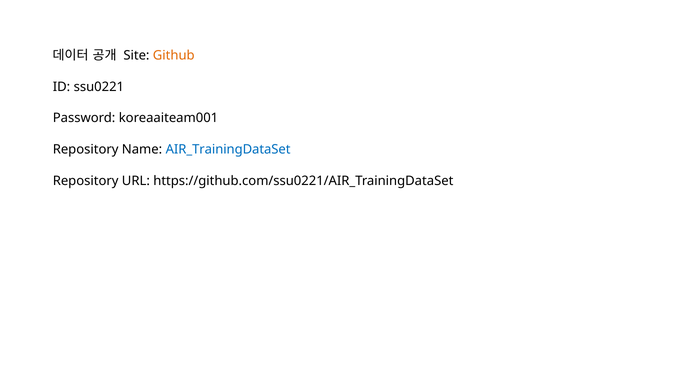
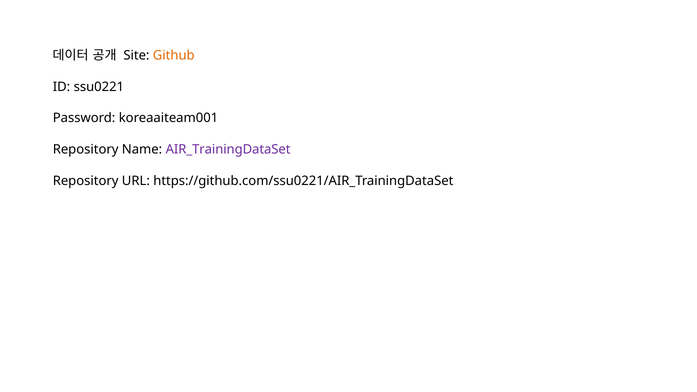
AIR_TrainingDataSet colour: blue -> purple
